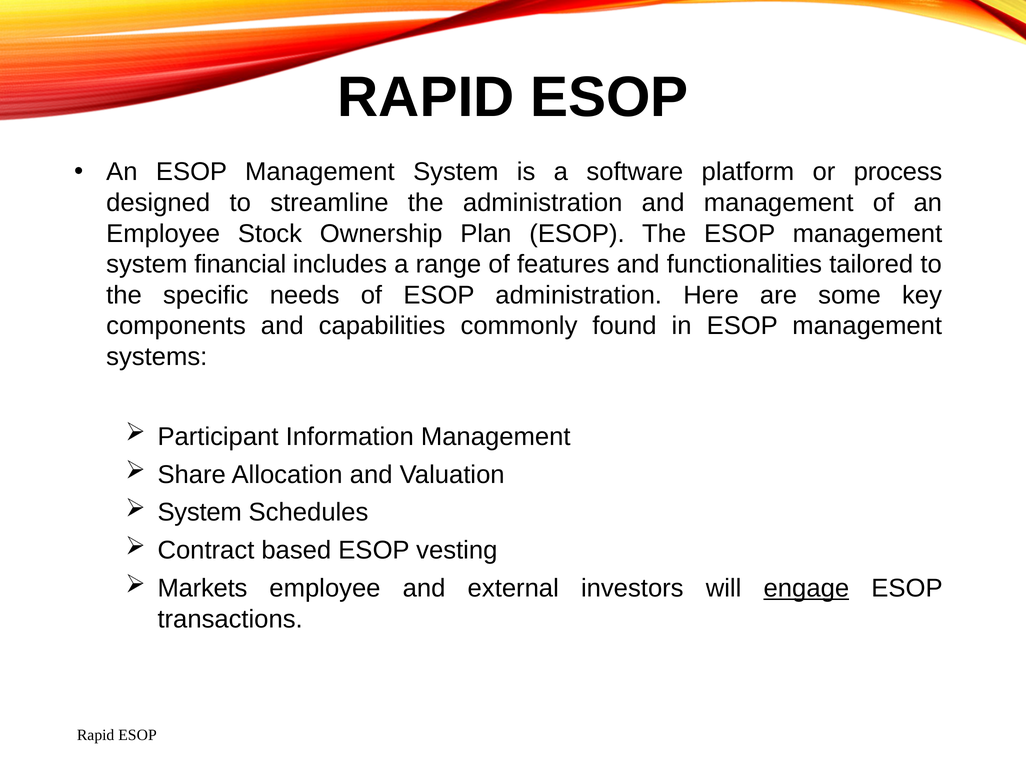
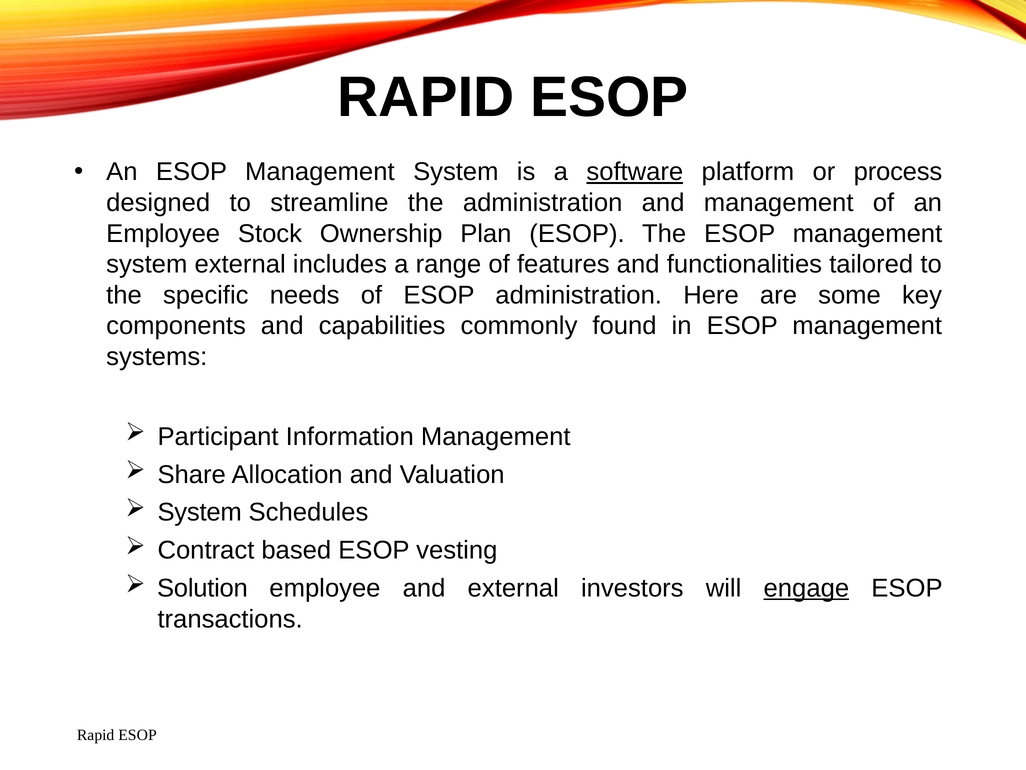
software underline: none -> present
system financial: financial -> external
Markets: Markets -> Solution
